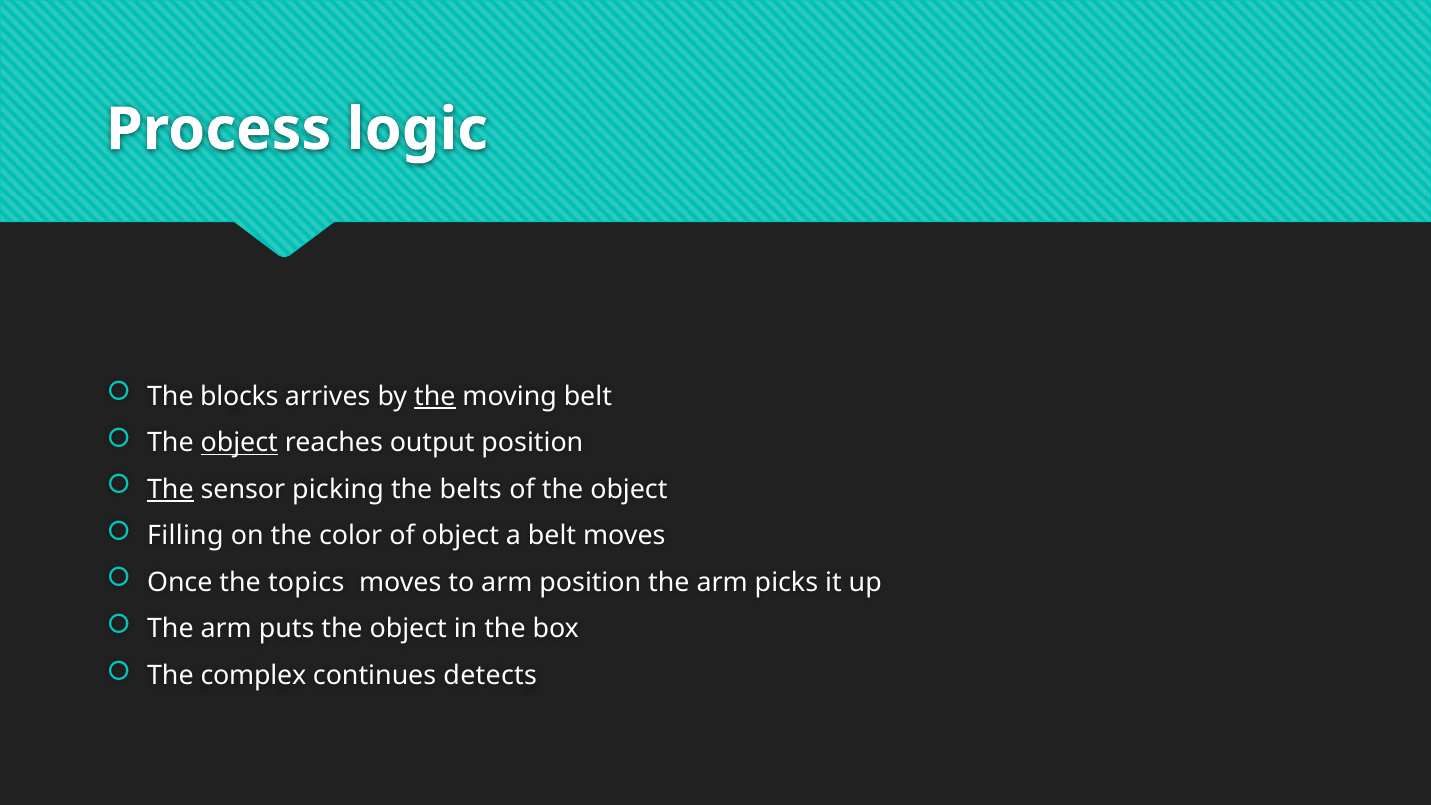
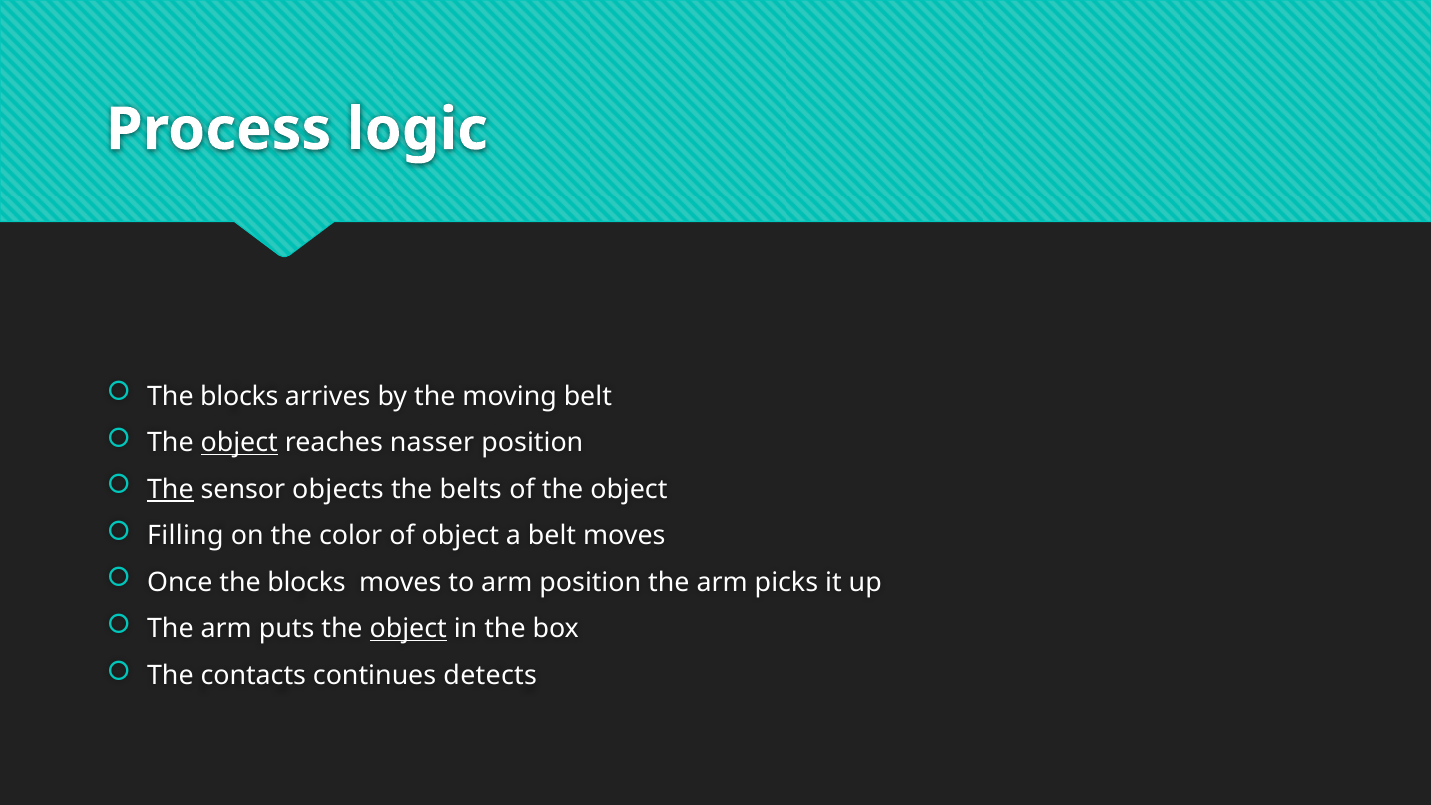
the at (435, 396) underline: present -> none
output: output -> nasser
picking: picking -> objects
Once the topics: topics -> blocks
object at (408, 629) underline: none -> present
complex: complex -> contacts
